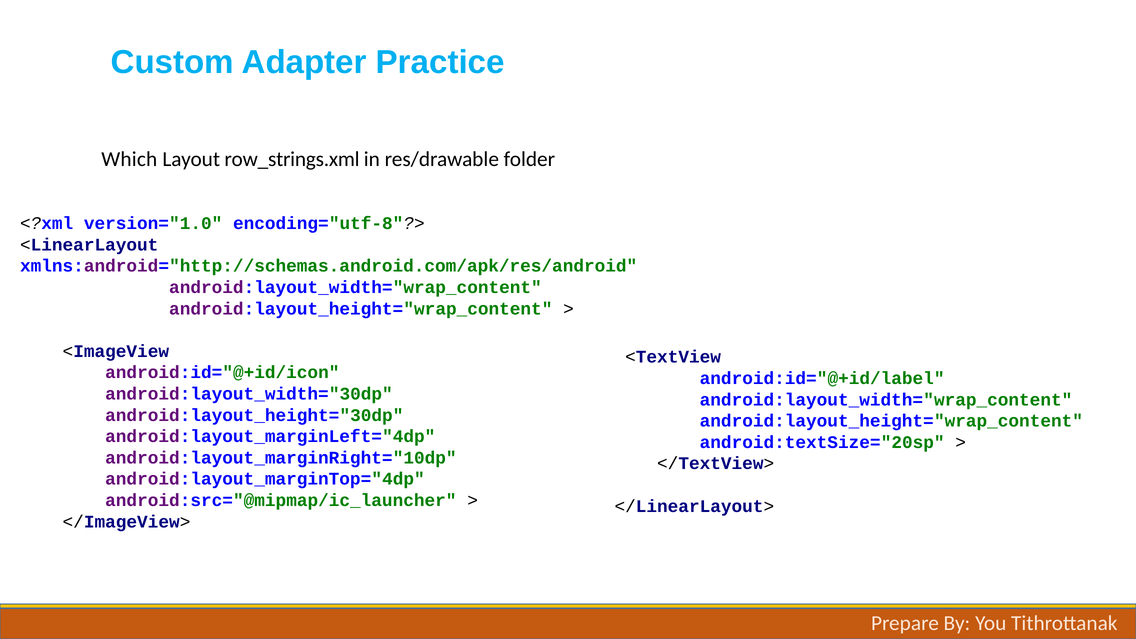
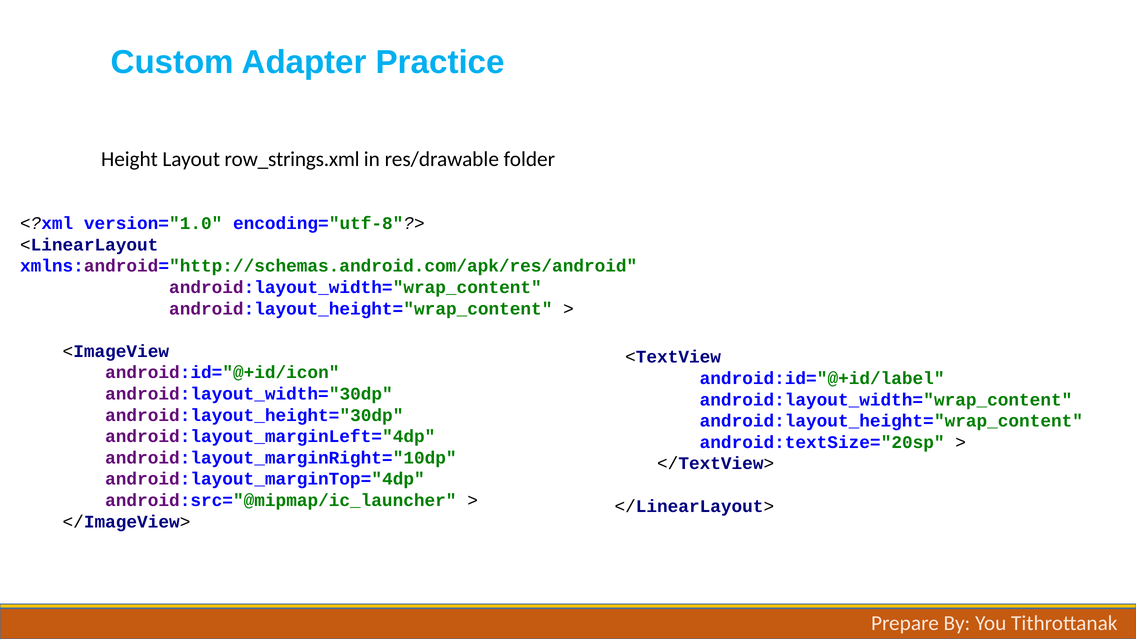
Which: Which -> Height
